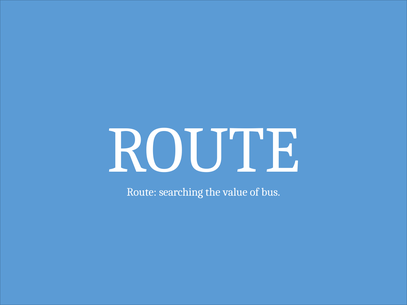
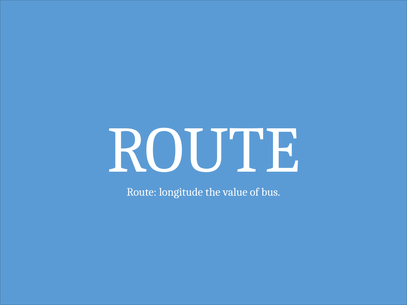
searching: searching -> longitude
